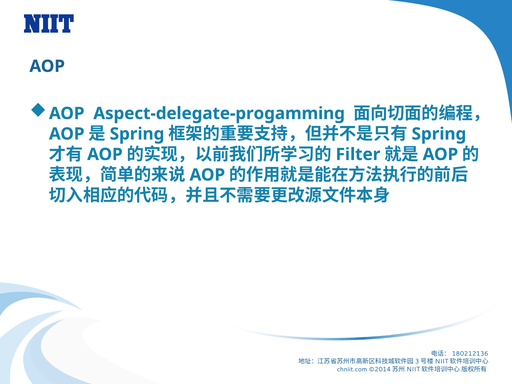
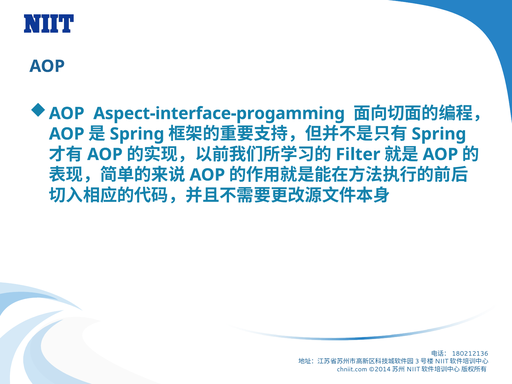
Aspect-delegate-progamming: Aspect-delegate-progamming -> Aspect-interface-progamming
